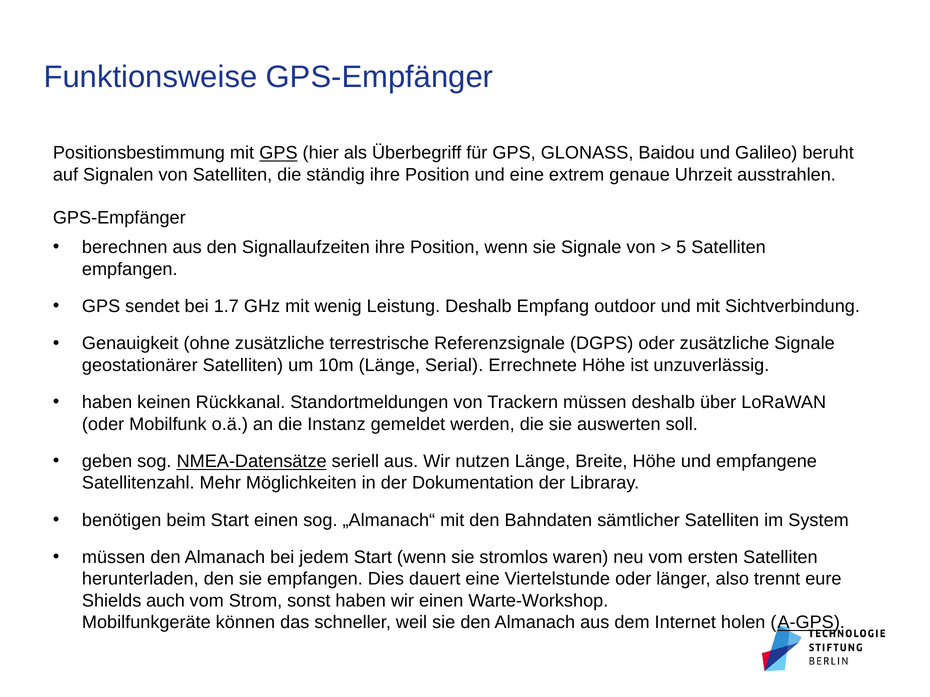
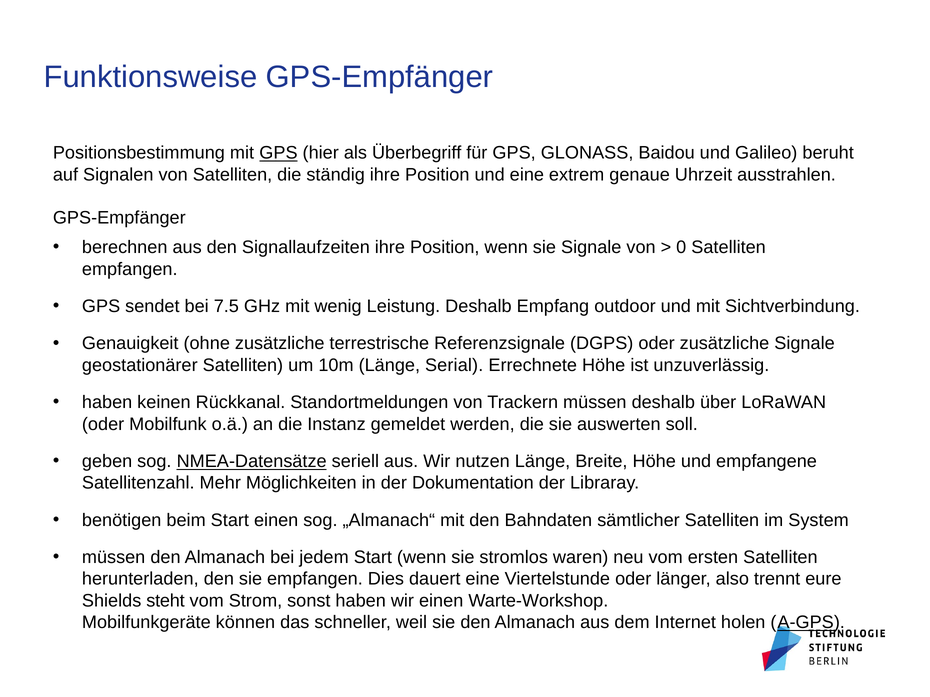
5: 5 -> 0
1.7: 1.7 -> 7.5
auch: auch -> steht
